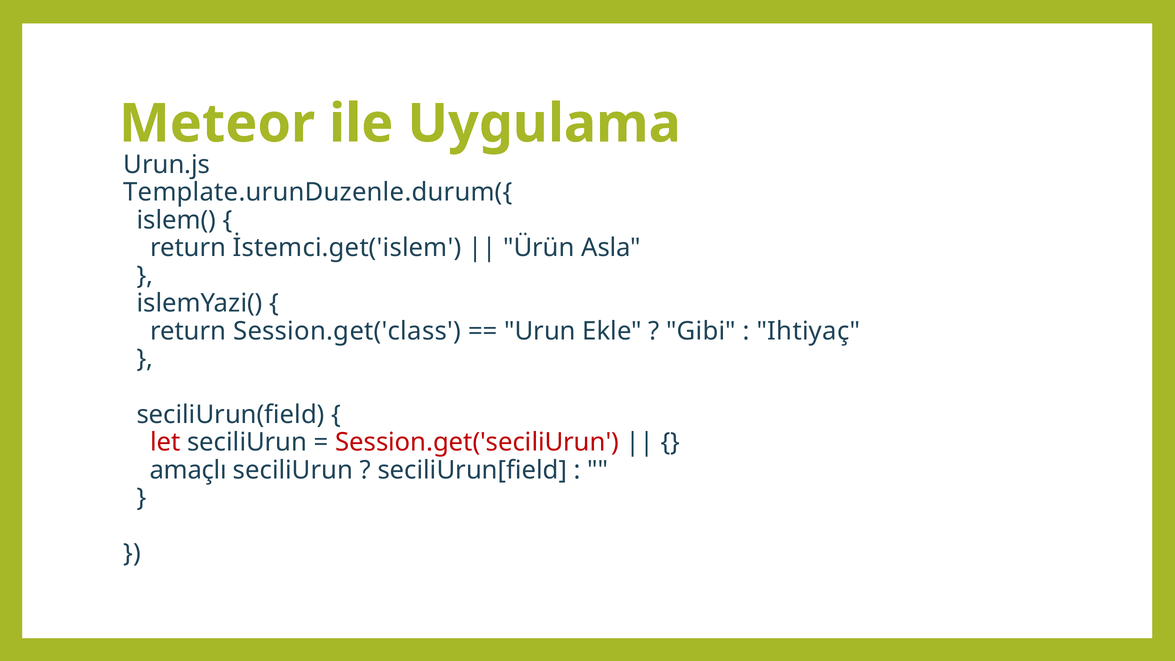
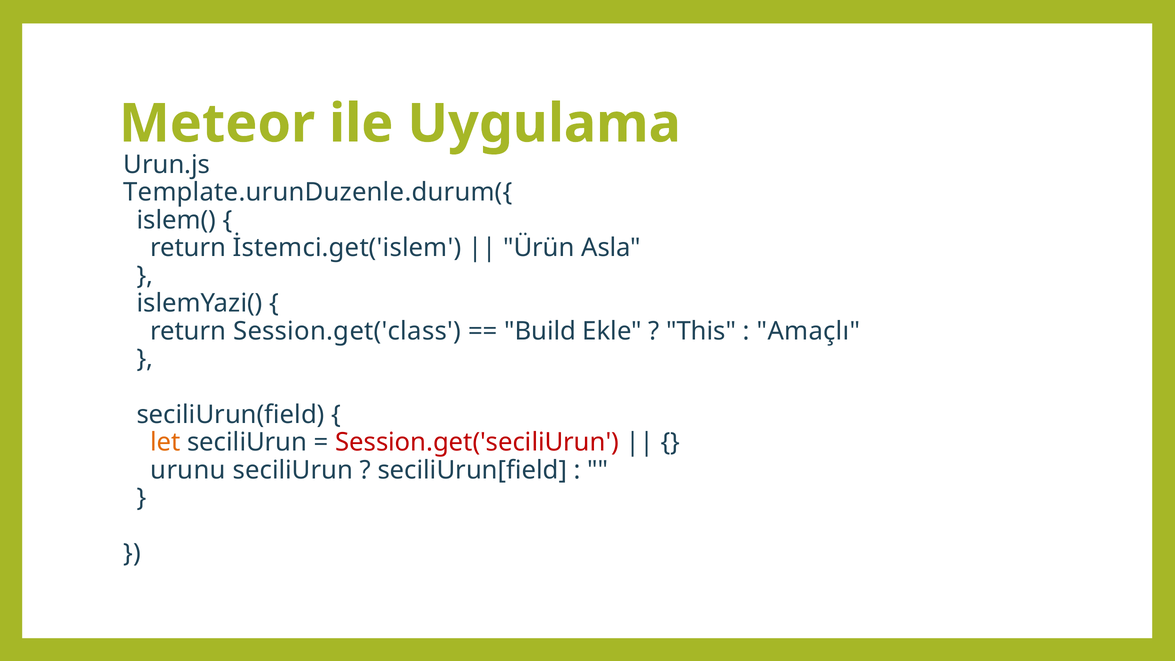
Urun: Urun -> Build
Gibi: Gibi -> This
Ihtiyaç: Ihtiyaç -> Amaçlı
let colour: red -> orange
amaçlı: amaçlı -> urunu
